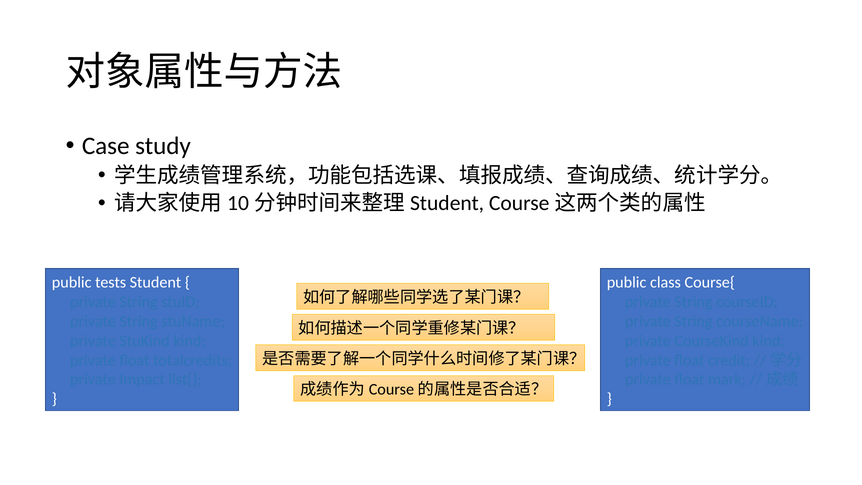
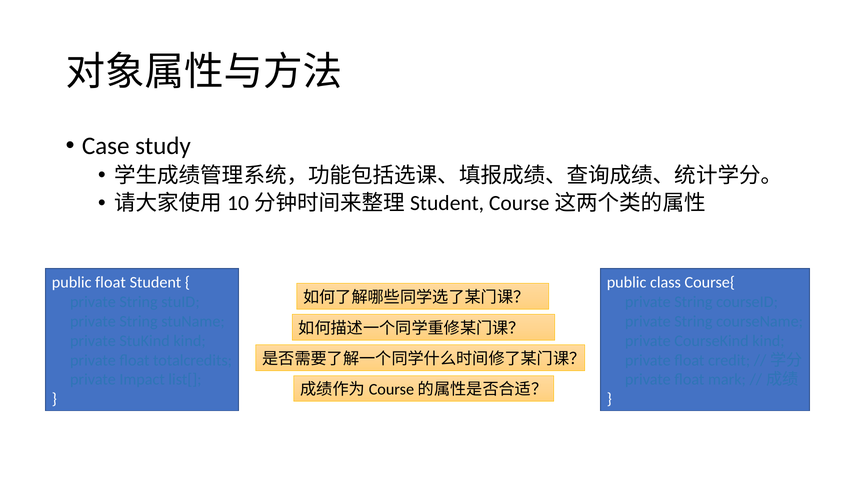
public tests: tests -> float
